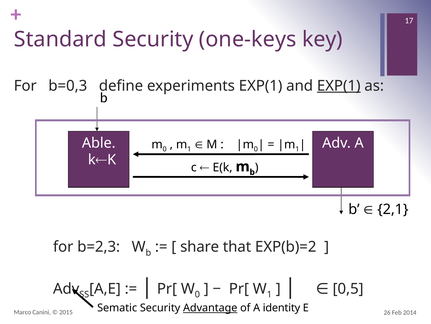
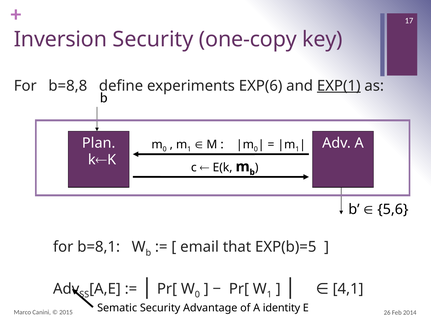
Standard: Standard -> Inversion
one-keys: one-keys -> one-copy
b=0,3: b=0,3 -> b=8,8
experiments EXP(1: EXP(1 -> EXP(6
Able: Able -> Plan
2,1: 2,1 -> 5,6
b=2,3: b=2,3 -> b=8,1
share: share -> email
EXP(b)=2: EXP(b)=2 -> EXP(b)=5
0,5: 0,5 -> 4,1
Advantage underline: present -> none
